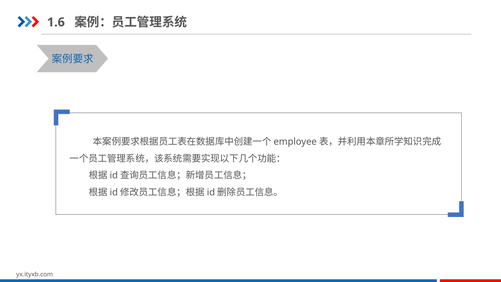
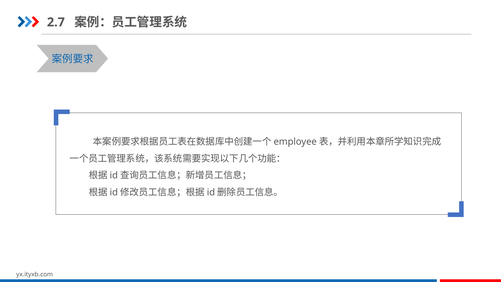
1.6: 1.6 -> 2.7
